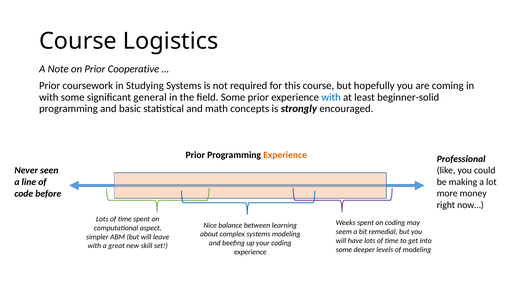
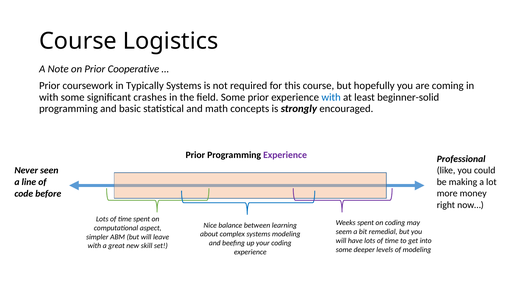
Studying: Studying -> Typically
general: general -> crashes
Experience at (285, 155) colour: orange -> purple
